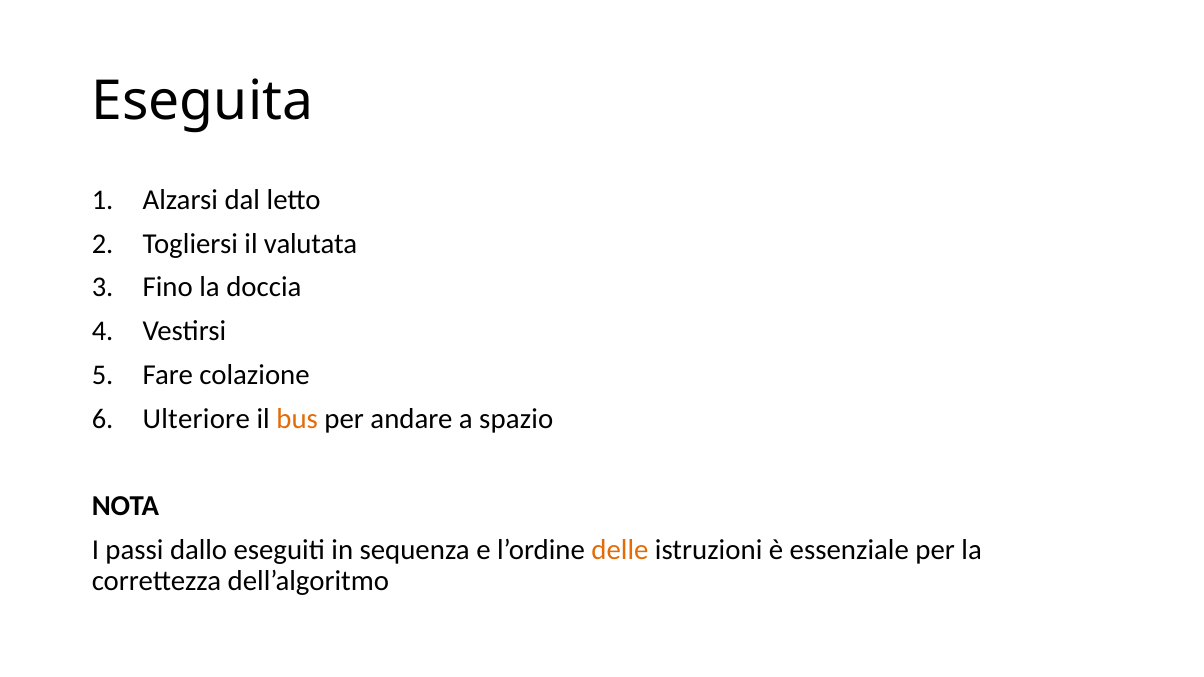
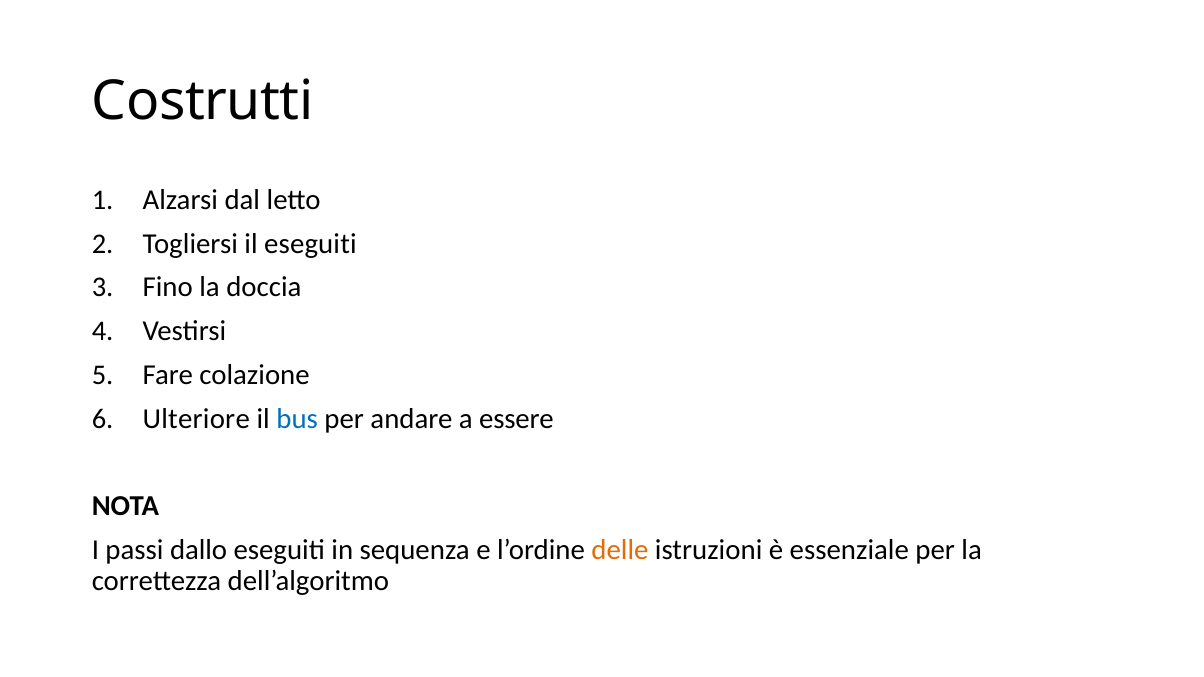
Eseguita: Eseguita -> Costrutti
il valutata: valutata -> eseguiti
bus colour: orange -> blue
spazio: spazio -> essere
